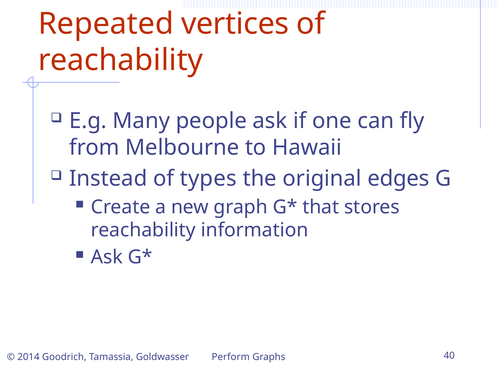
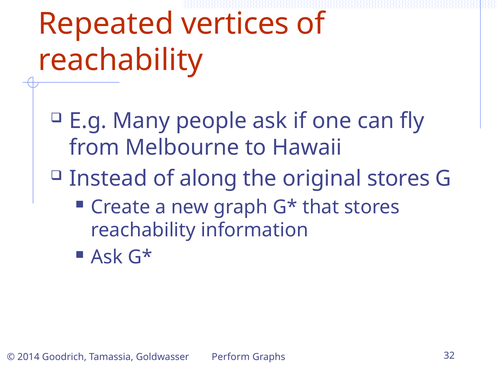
types: types -> along
original edges: edges -> stores
40: 40 -> 32
